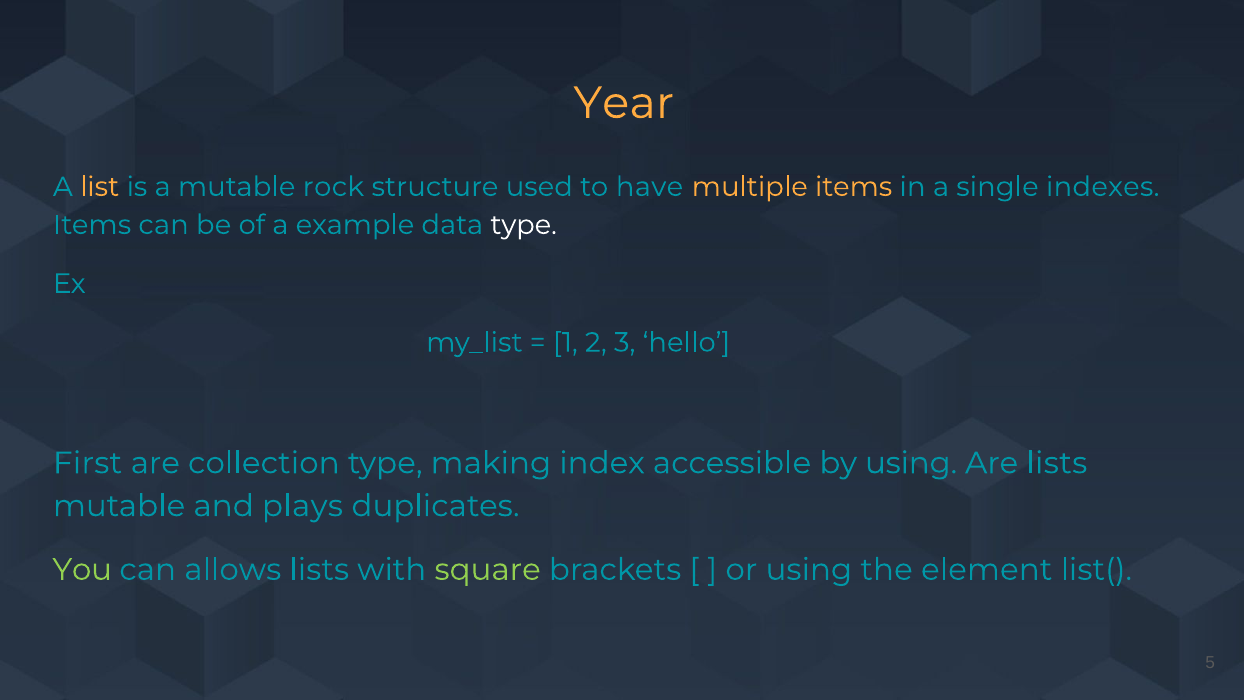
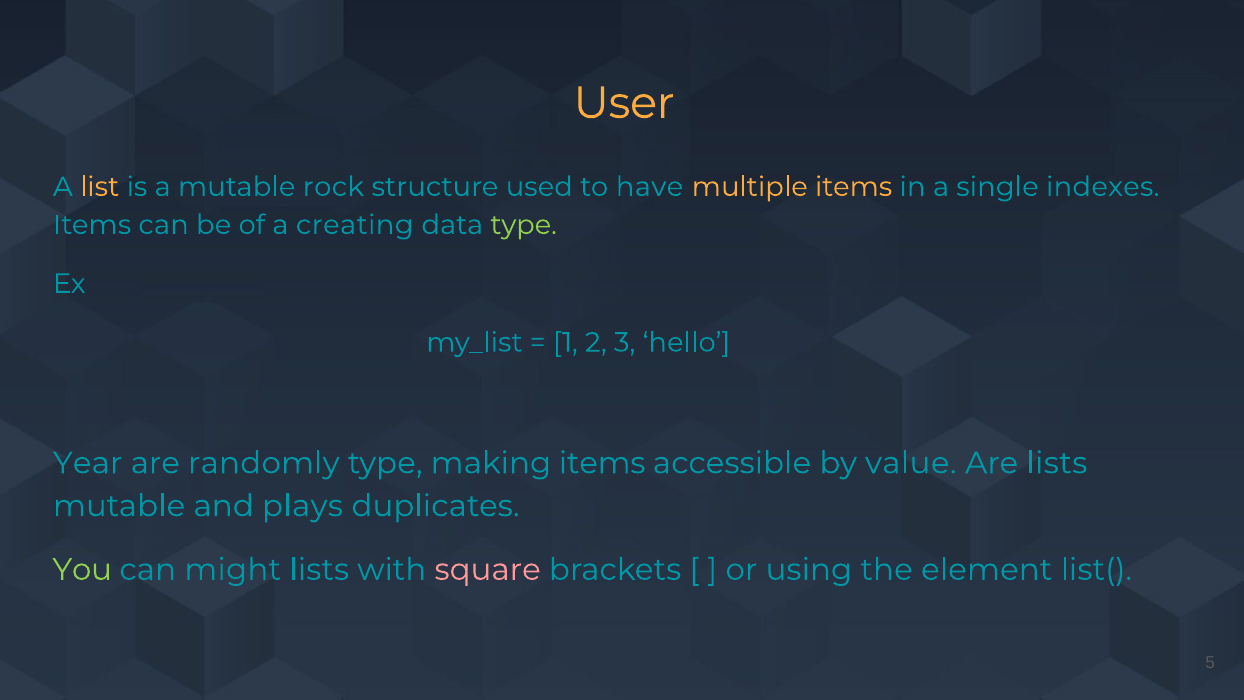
Year: Year -> User
example: example -> creating
type at (524, 225) colour: white -> light green
First: First -> Year
collection: collection -> randomly
making index: index -> items
by using: using -> value
allows: allows -> might
square colour: light green -> pink
